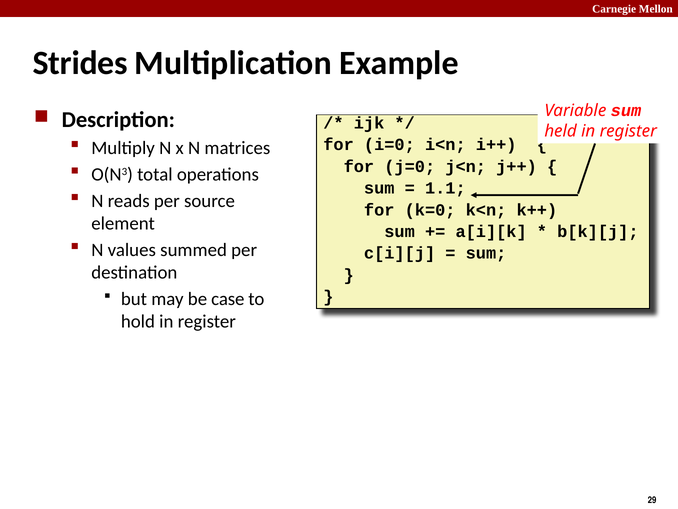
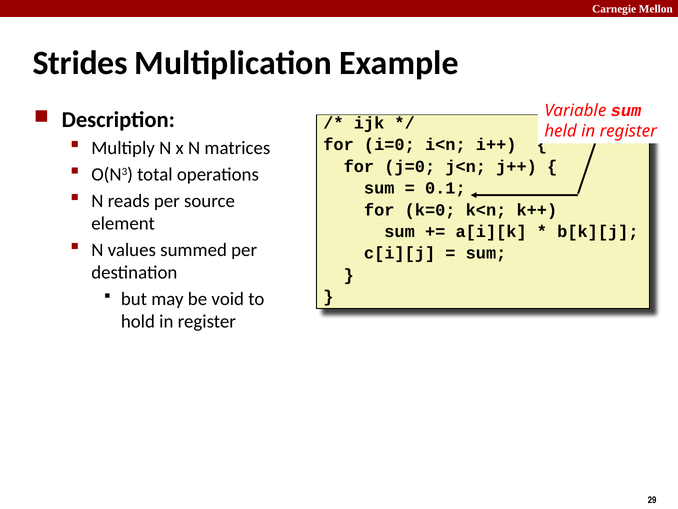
1.1: 1.1 -> 0.1
case: case -> void
